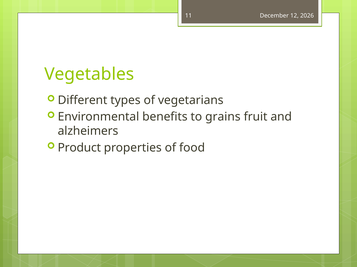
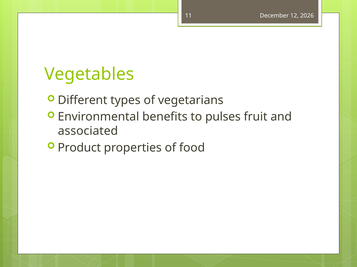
grains: grains -> pulses
alzheimers: alzheimers -> associated
